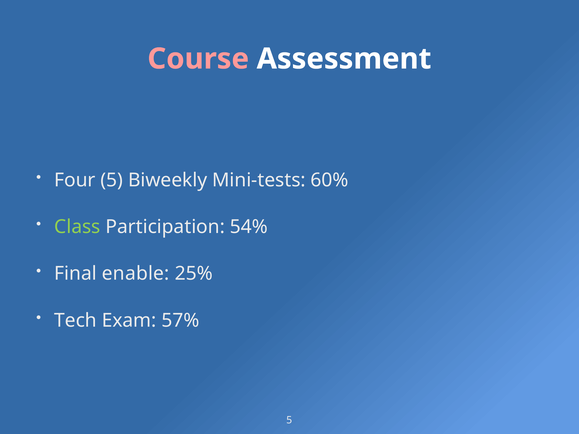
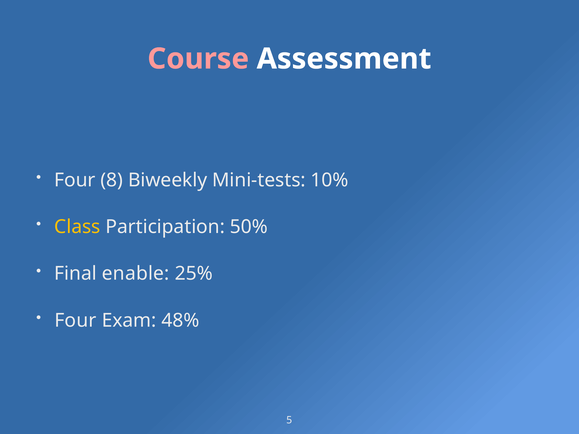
Four 5: 5 -> 8
60%: 60% -> 10%
Class colour: light green -> yellow
54%: 54% -> 50%
Tech at (76, 321): Tech -> Four
57%: 57% -> 48%
